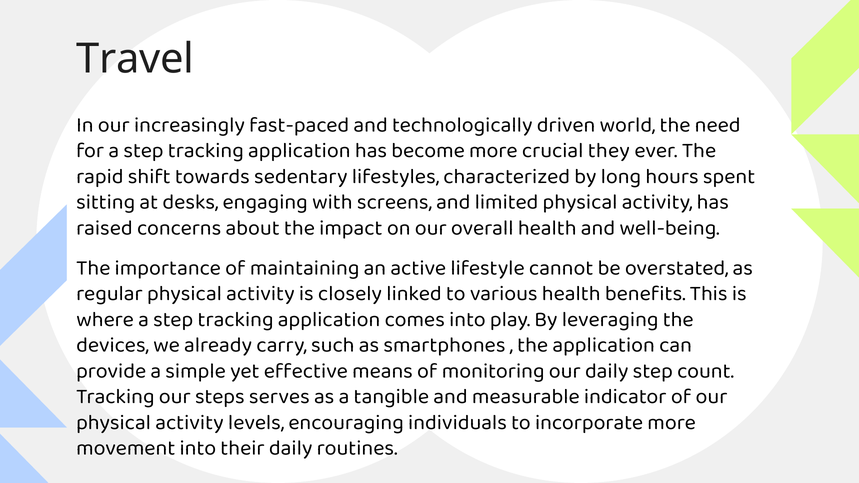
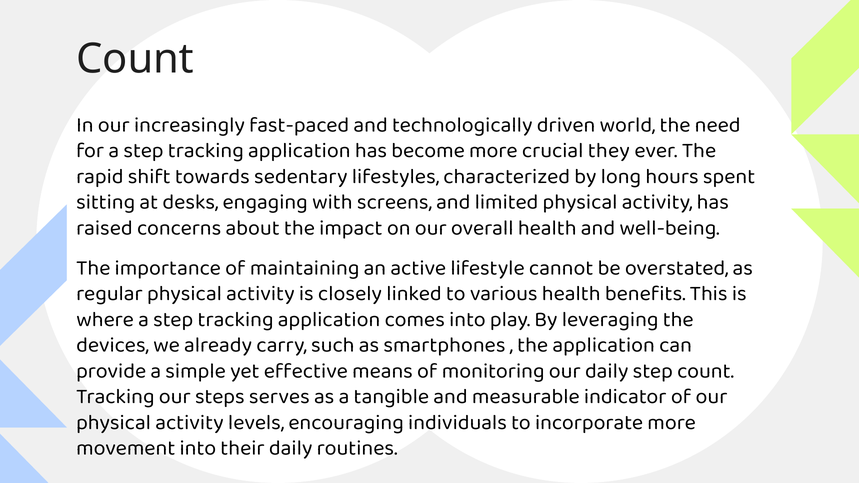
Travel at (135, 59): Travel -> Count
